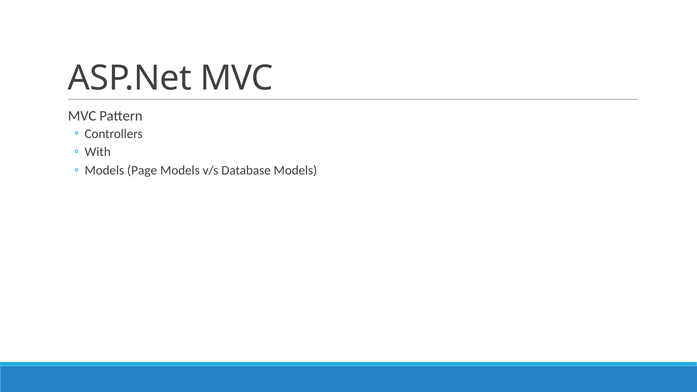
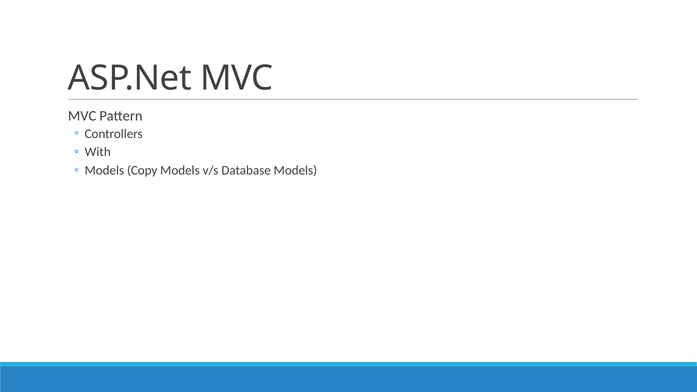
Page: Page -> Copy
